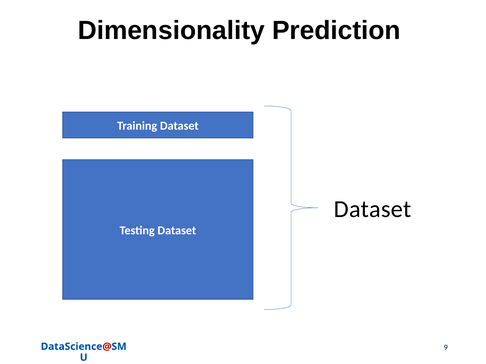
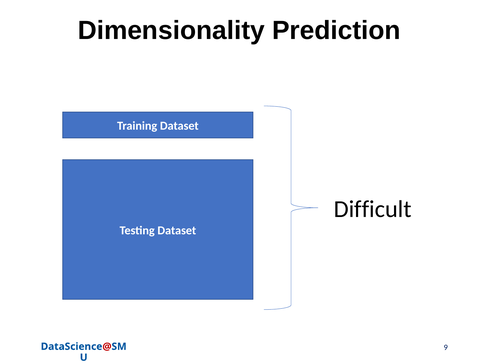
Dataset at (373, 210): Dataset -> Difficult
